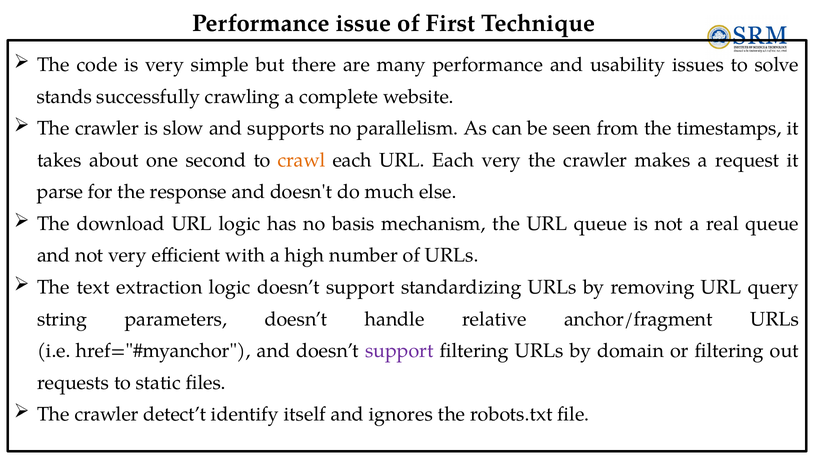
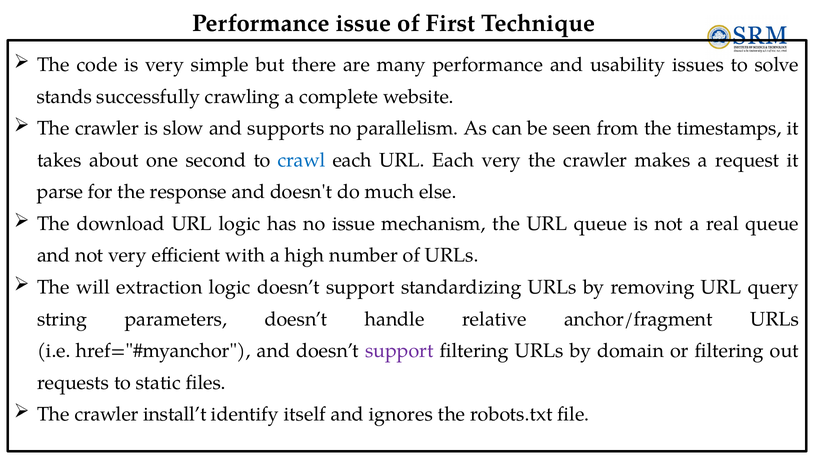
crawl colour: orange -> blue
no basis: basis -> issue
text: text -> will
detect’t: detect’t -> install’t
